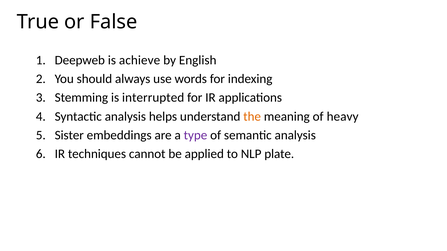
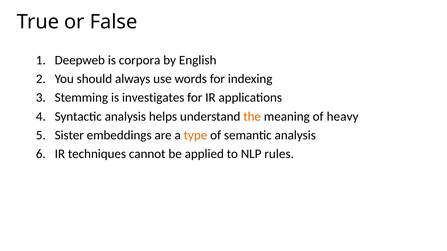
achieve: achieve -> corpora
interrupted: interrupted -> investigates
type colour: purple -> orange
plate: plate -> rules
